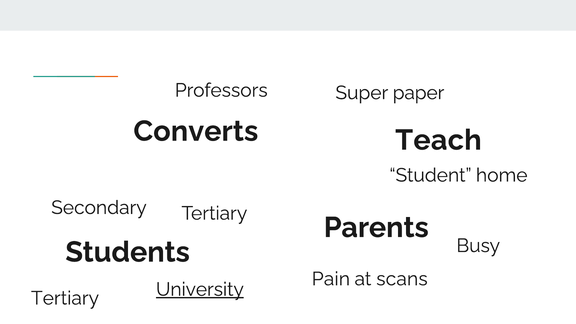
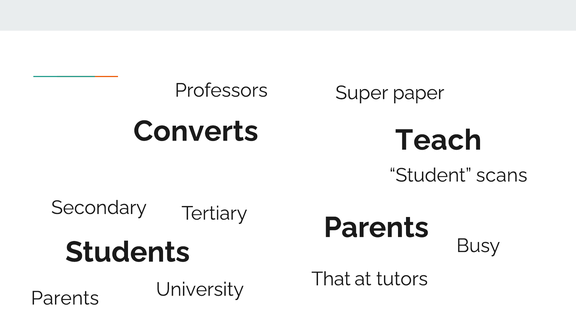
home: home -> scans
Pain: Pain -> That
scans: scans -> tutors
University underline: present -> none
Tertiary at (65, 298): Tertiary -> Parents
